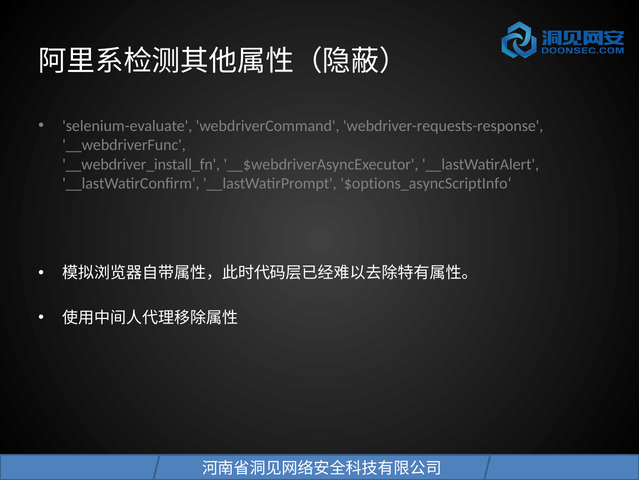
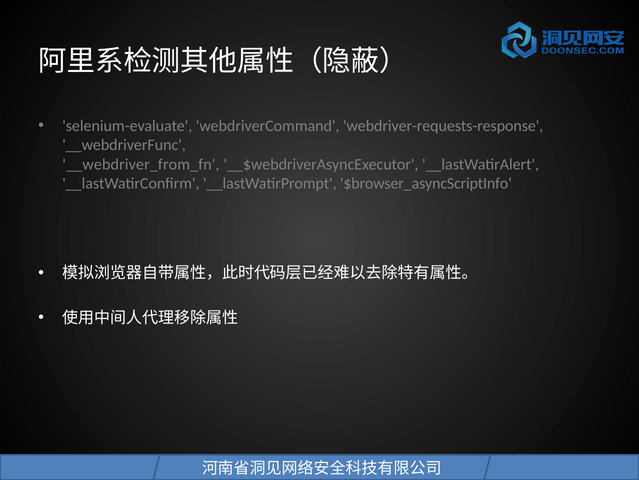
__webdriver_install_fn: __webdriver_install_fn -> __webdriver_from_fn
$options_asyncScriptInfo‘: $options_asyncScriptInfo‘ -> $browser_asyncScriptInfo‘
